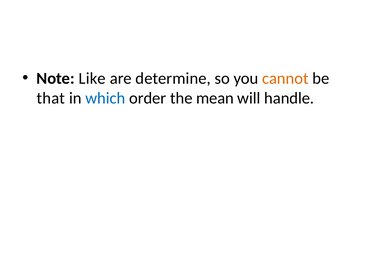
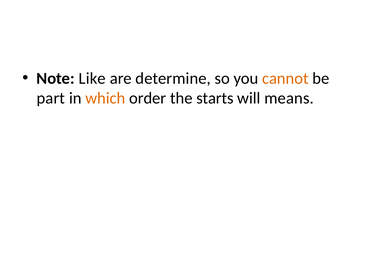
that: that -> part
which colour: blue -> orange
mean: mean -> starts
handle: handle -> means
